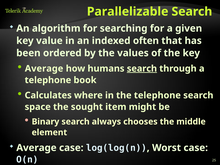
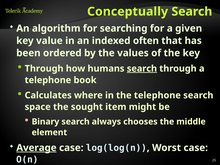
Parallelizable: Parallelizable -> Conceptually
Average at (44, 69): Average -> Through
Average at (36, 148) underline: none -> present
